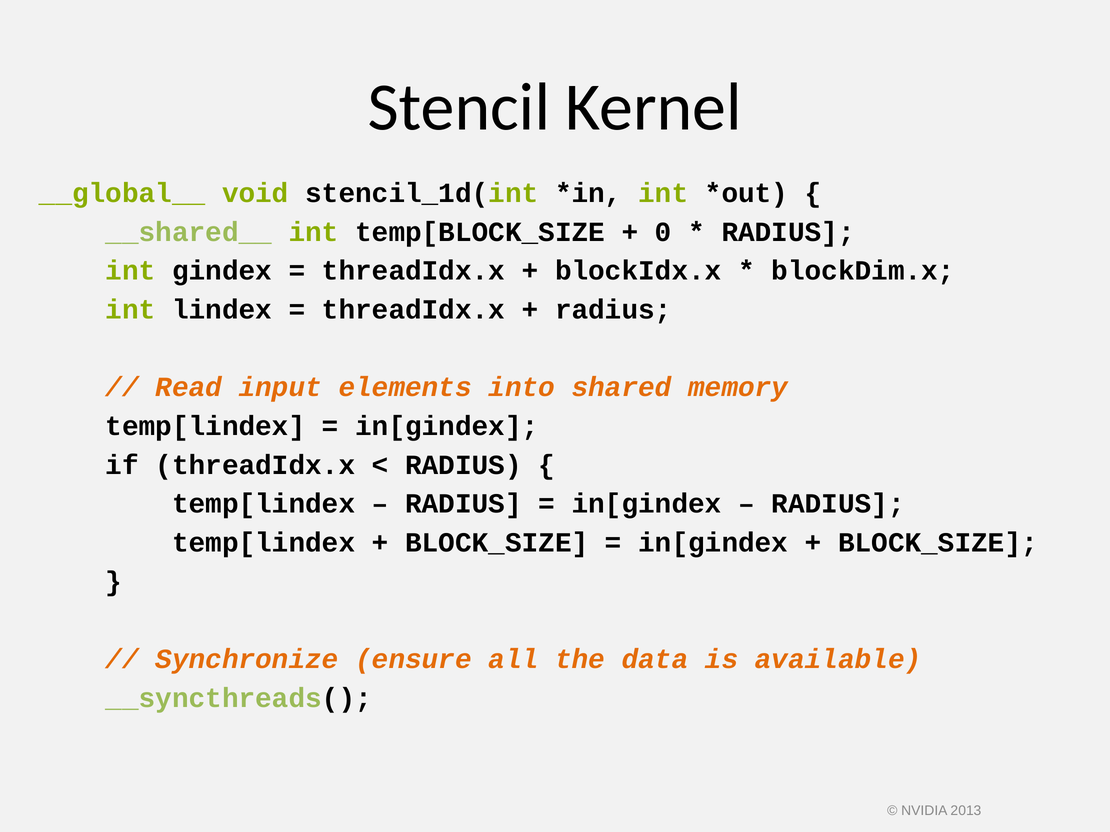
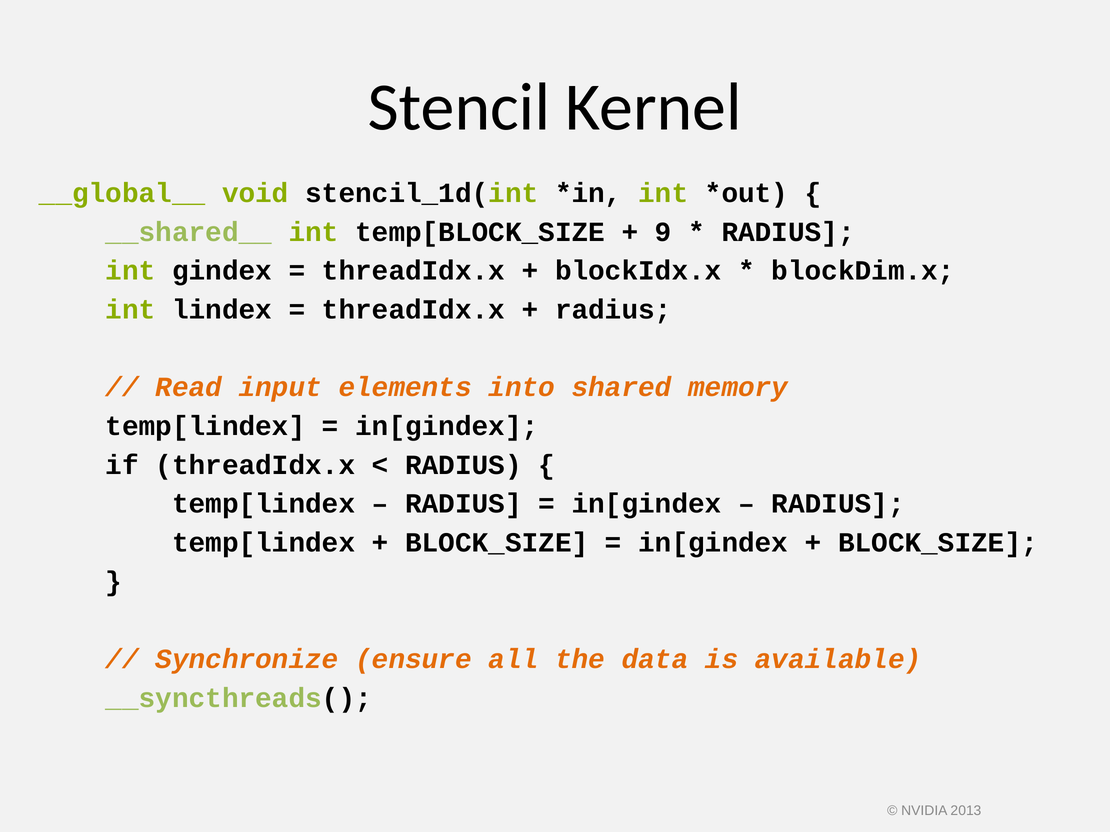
0: 0 -> 9
